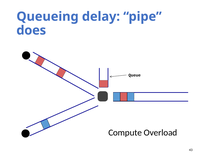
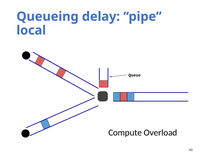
does: does -> local
